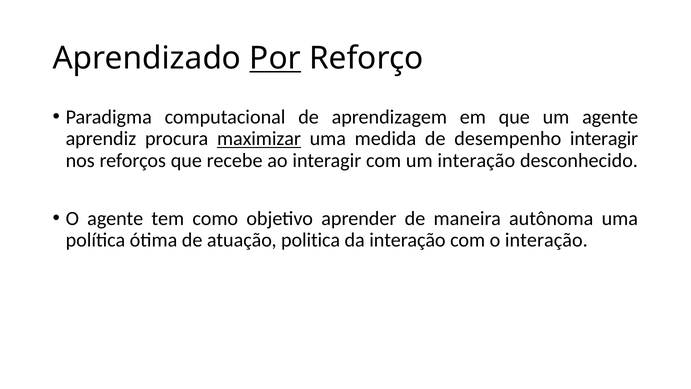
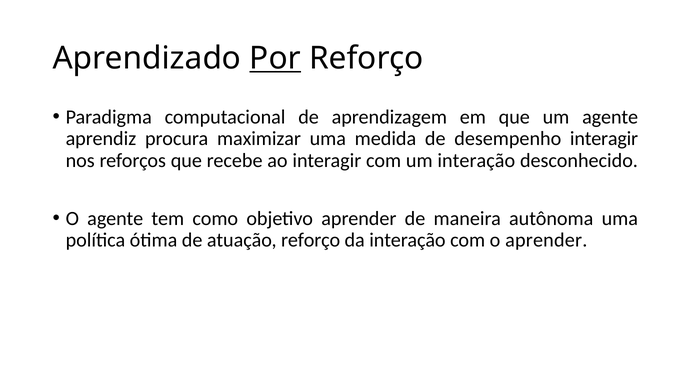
maximizar underline: present -> none
atuação politica: politica -> reforço
o interação: interação -> aprender
